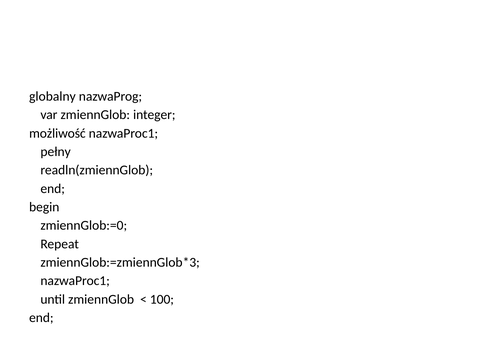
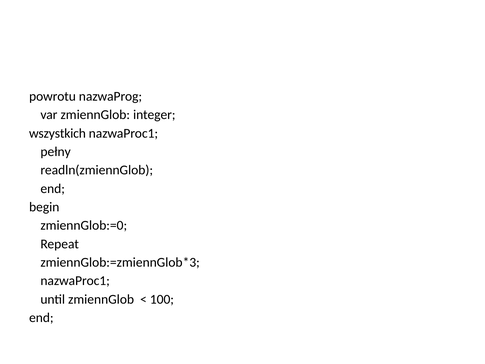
globalny: globalny -> powrotu
możliwość: możliwość -> wszystkich
